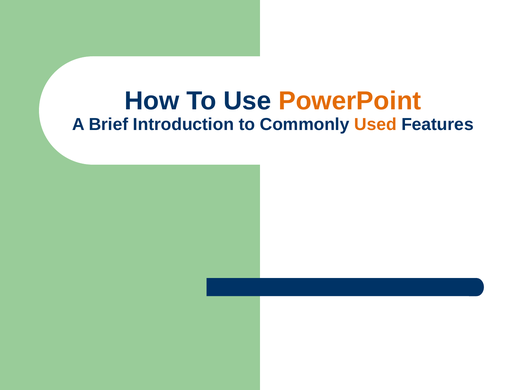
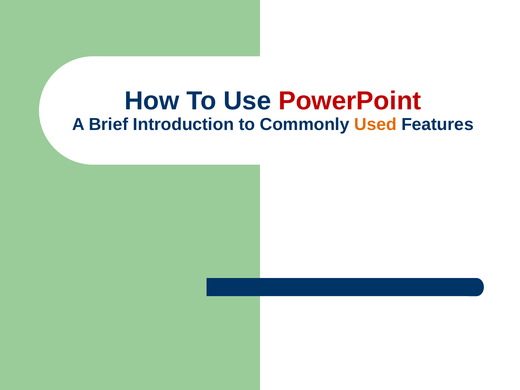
PowerPoint colour: orange -> red
